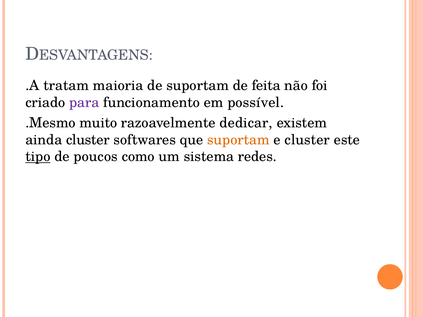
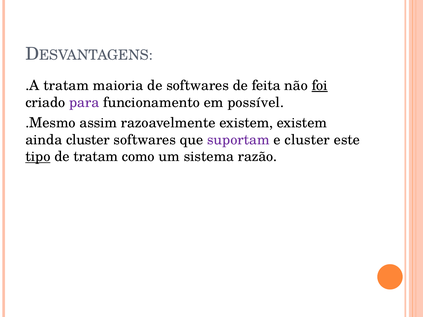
de suportam: suportam -> softwares
foi underline: none -> present
muito: muito -> assim
razoavelmente dedicar: dedicar -> existem
suportam at (238, 140) colour: orange -> purple
de poucos: poucos -> tratam
redes: redes -> razão
